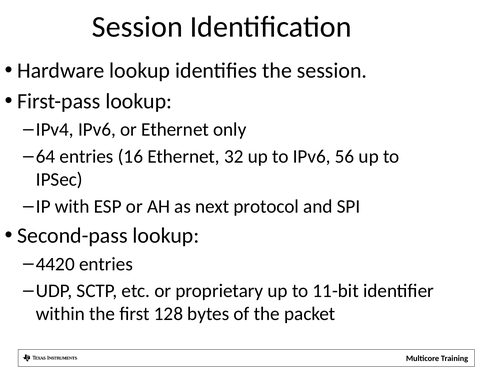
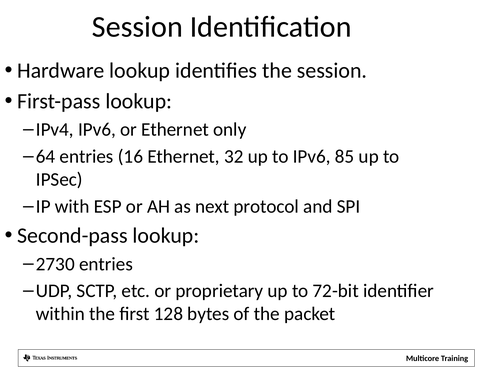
56: 56 -> 85
4420: 4420 -> 2730
11-bit: 11-bit -> 72-bit
